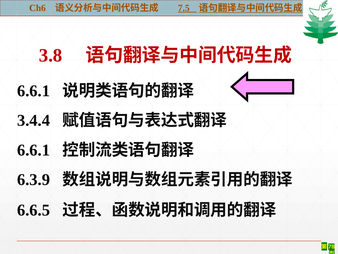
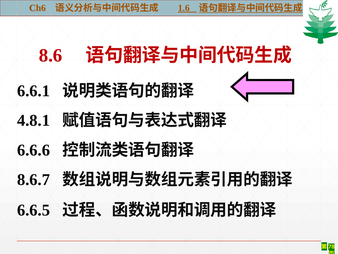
7.5: 7.5 -> 1.6
3.8: 3.8 -> 8.6
3.4.4: 3.4.4 -> 4.8.1
6.6.1 at (34, 150): 6.6.1 -> 6.6.6
6.3.9: 6.3.9 -> 8.6.7
